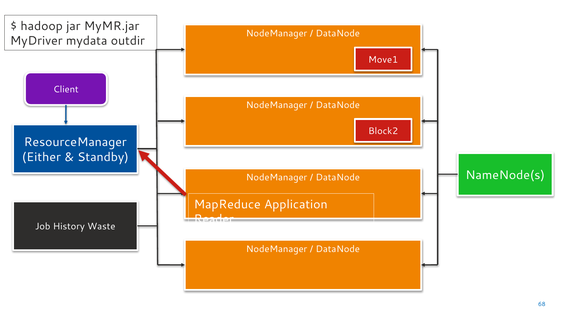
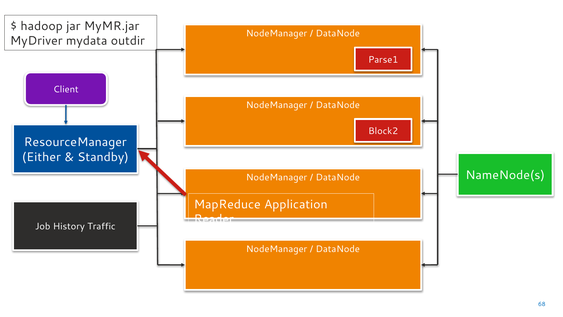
Move1: Move1 -> Parse1
Waste: Waste -> Traffic
